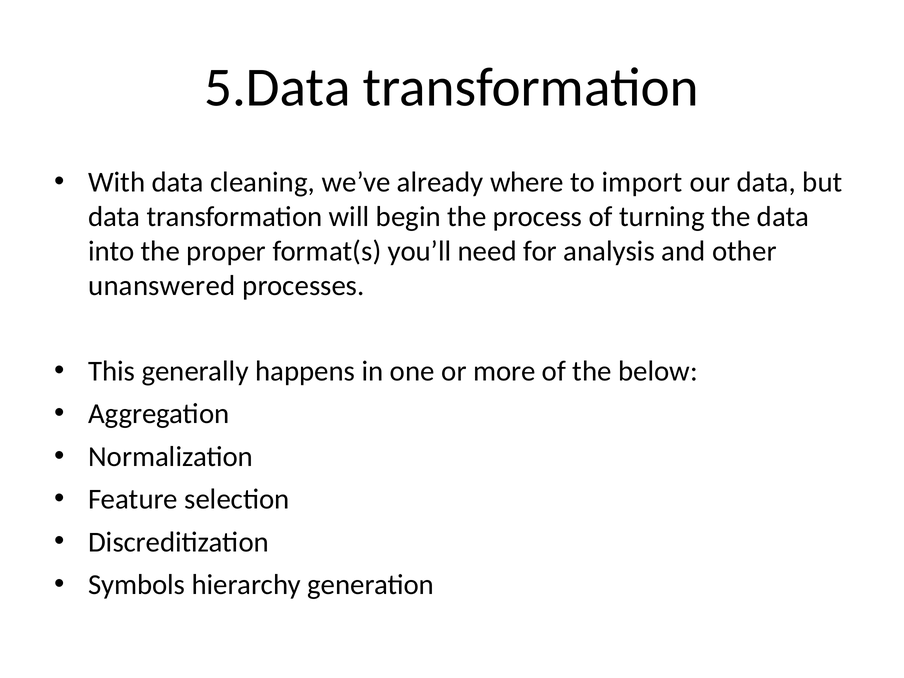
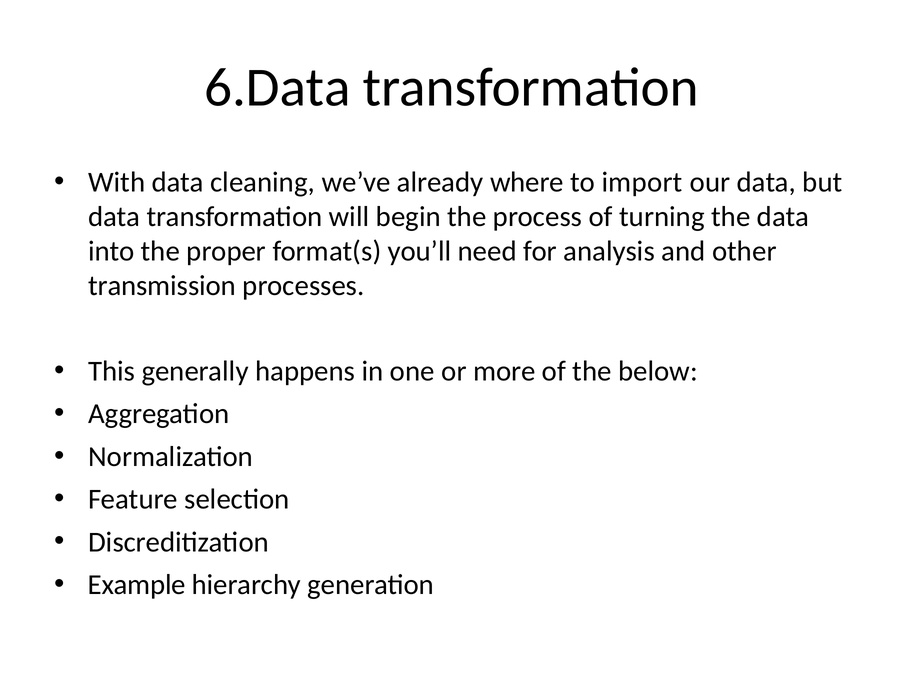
5.Data: 5.Data -> 6.Data
unanswered: unanswered -> transmission
Symbols: Symbols -> Example
